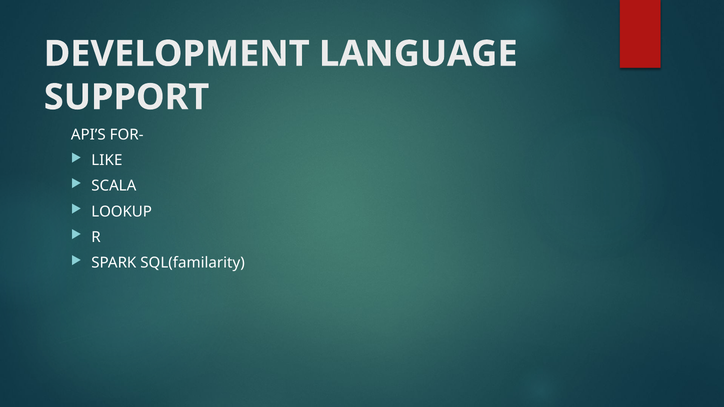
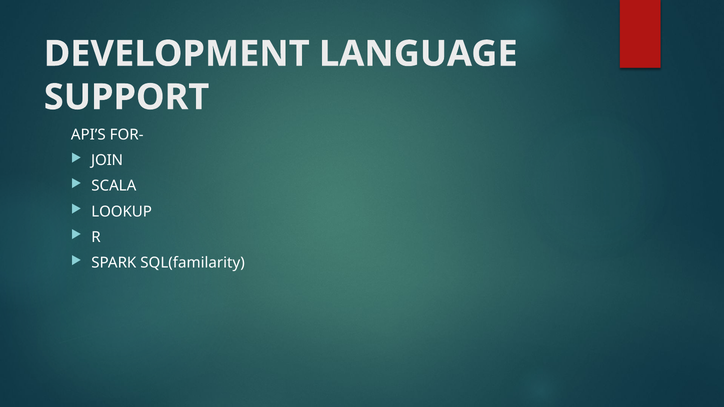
LIKE: LIKE -> JOIN
